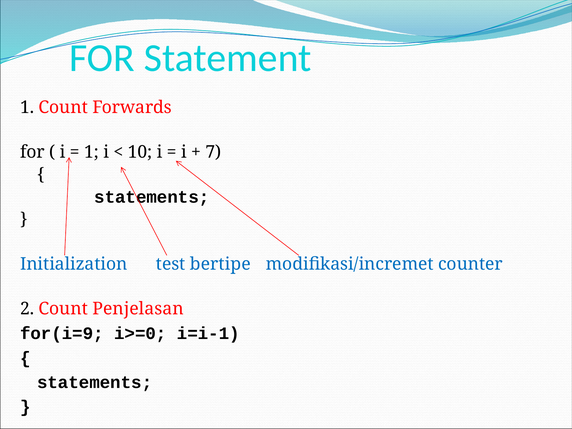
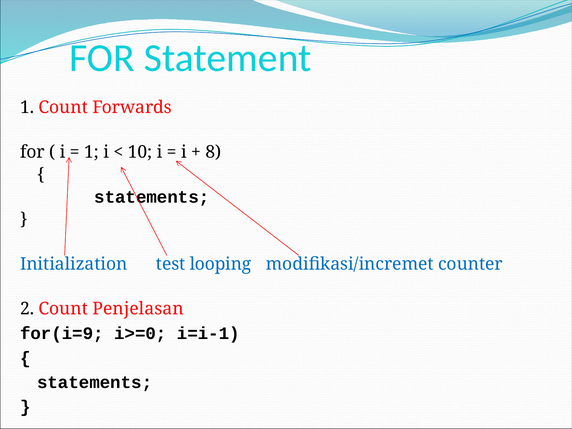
7: 7 -> 8
bertipe: bertipe -> looping
